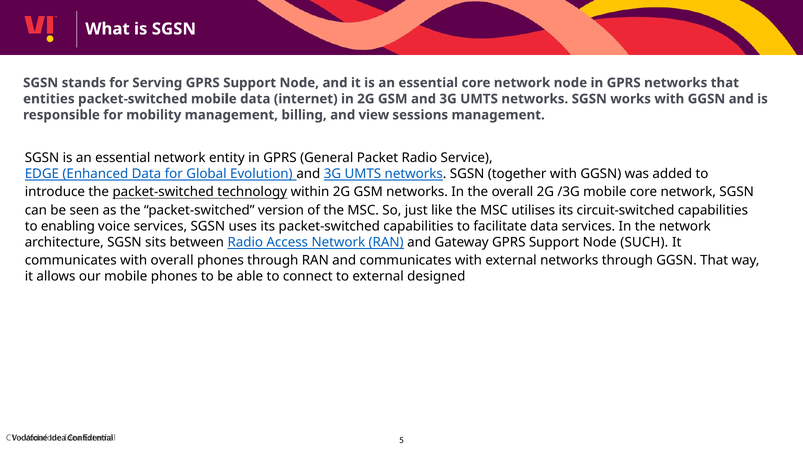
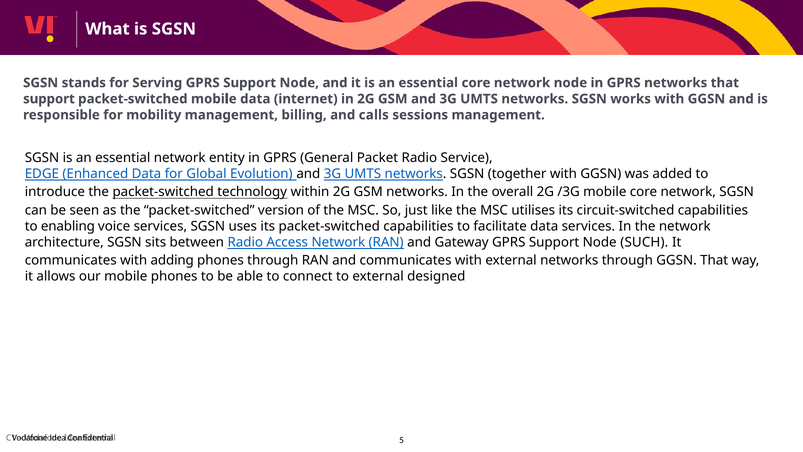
entities at (49, 99): entities -> support
view: view -> calls
with overall: overall -> adding
